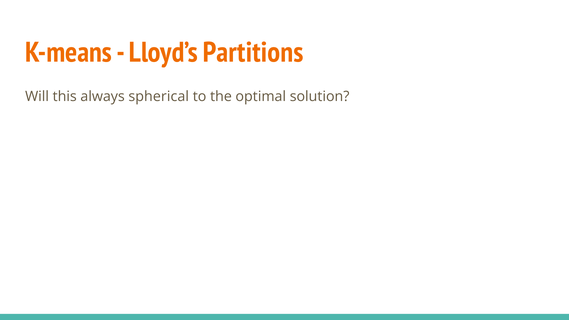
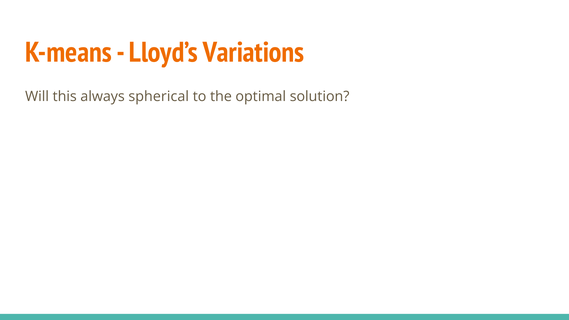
Partitions: Partitions -> Variations
